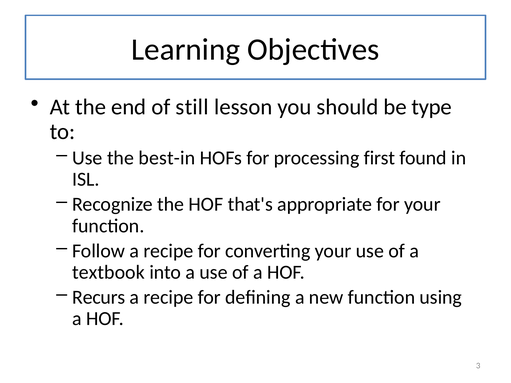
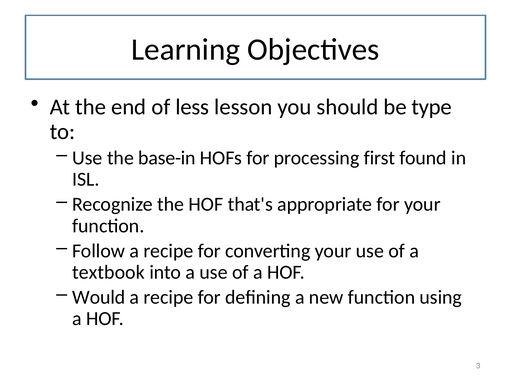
still: still -> less
best-in: best-in -> base-in
Recurs: Recurs -> Would
